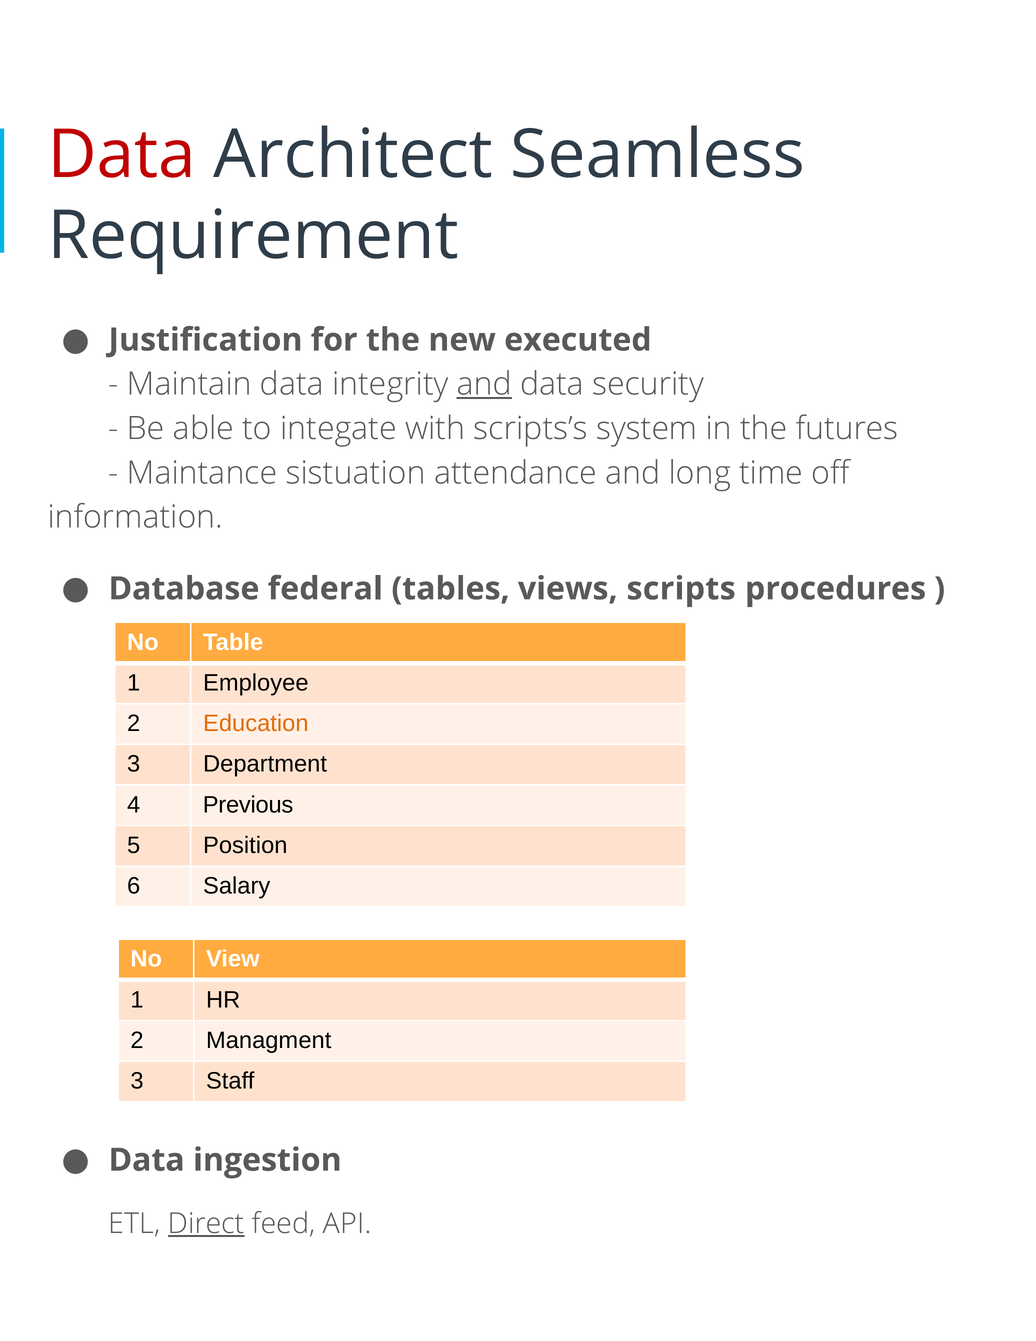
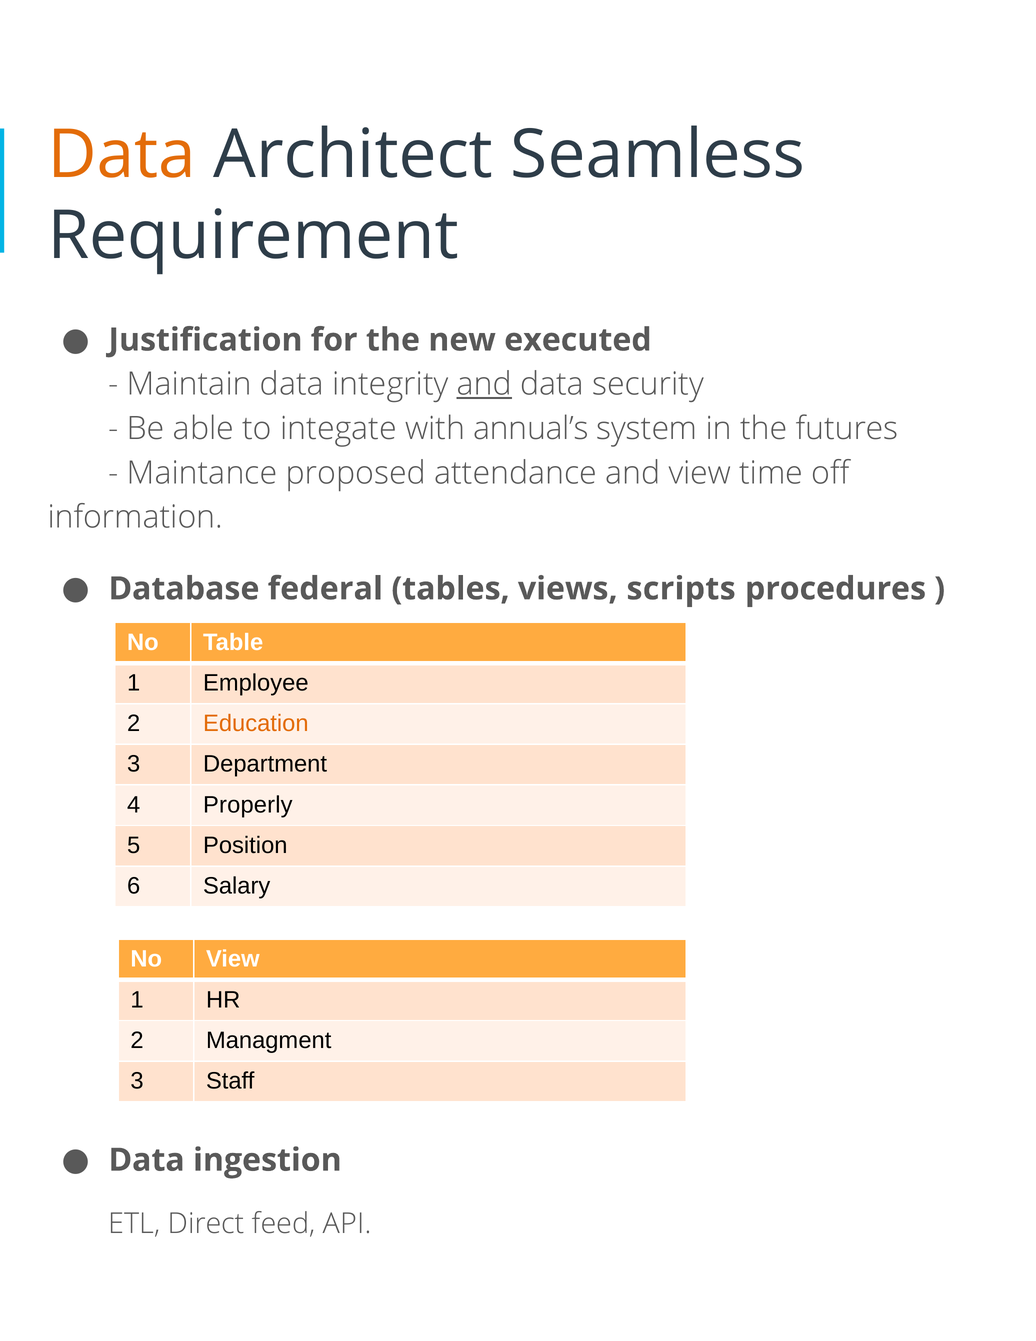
Data at (122, 155) colour: red -> orange
scripts’s: scripts’s -> annual’s
sistuation: sistuation -> proposed
and long: long -> view
Previous: Previous -> Properly
Direct underline: present -> none
